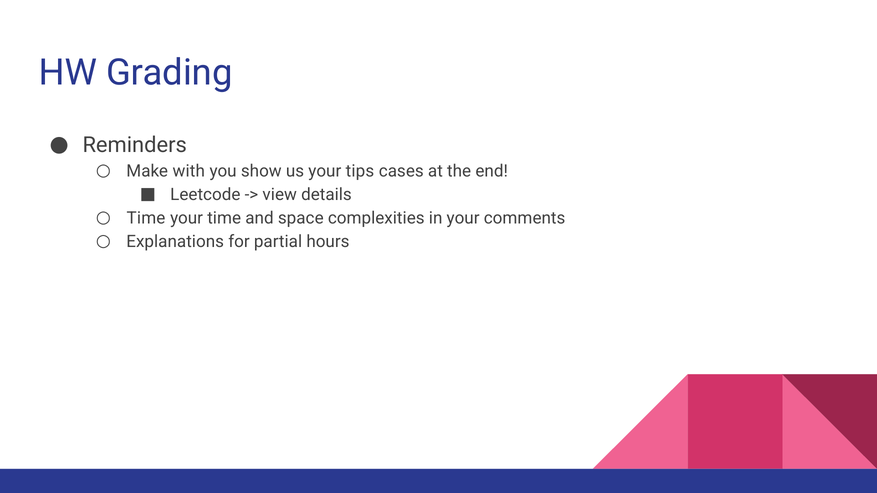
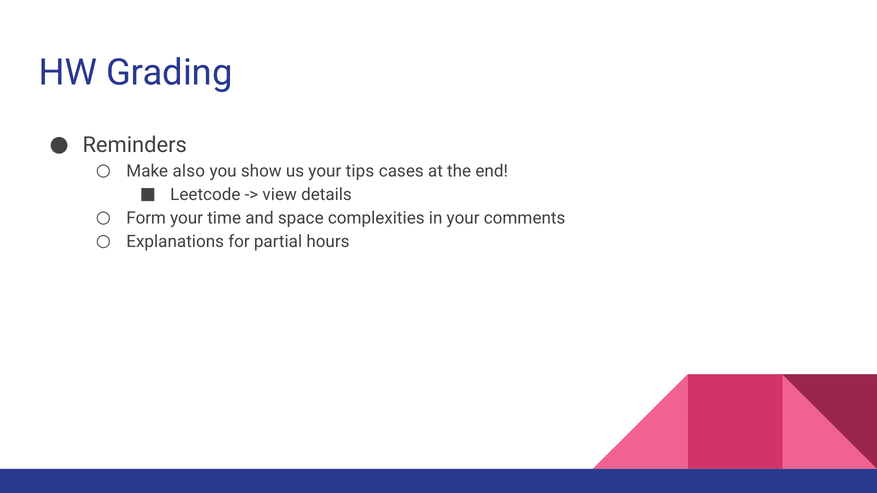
with: with -> also
Time at (146, 218): Time -> Form
